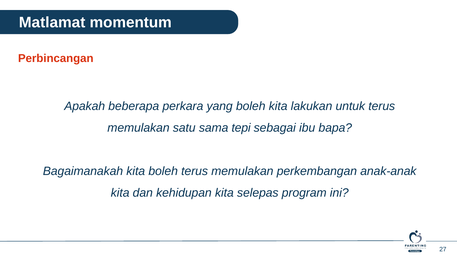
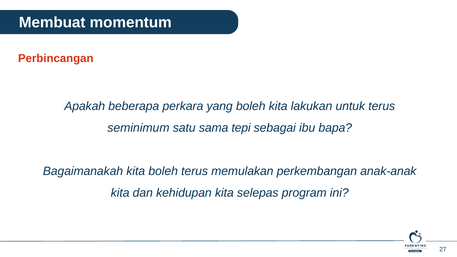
Matlamat: Matlamat -> Membuat
memulakan at (138, 128): memulakan -> seminimum
